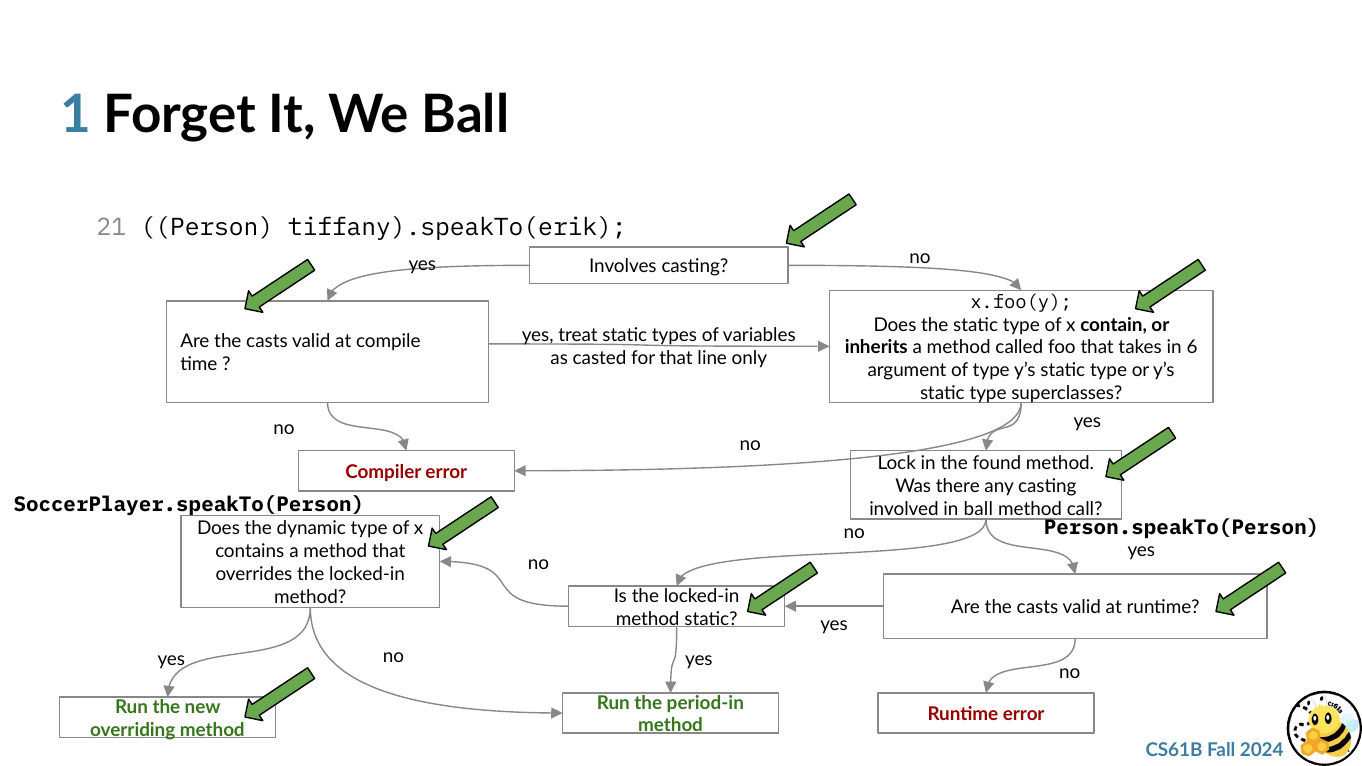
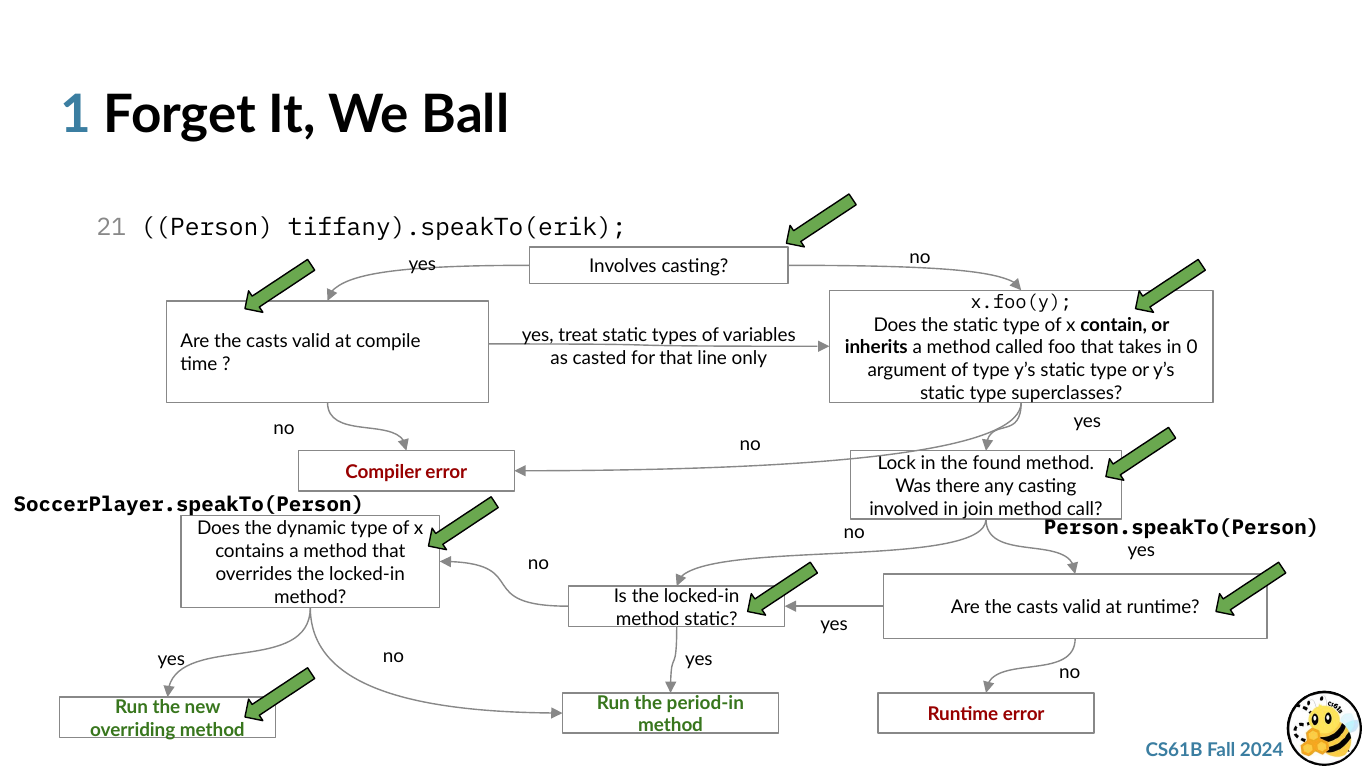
6: 6 -> 0
in ball: ball -> join
